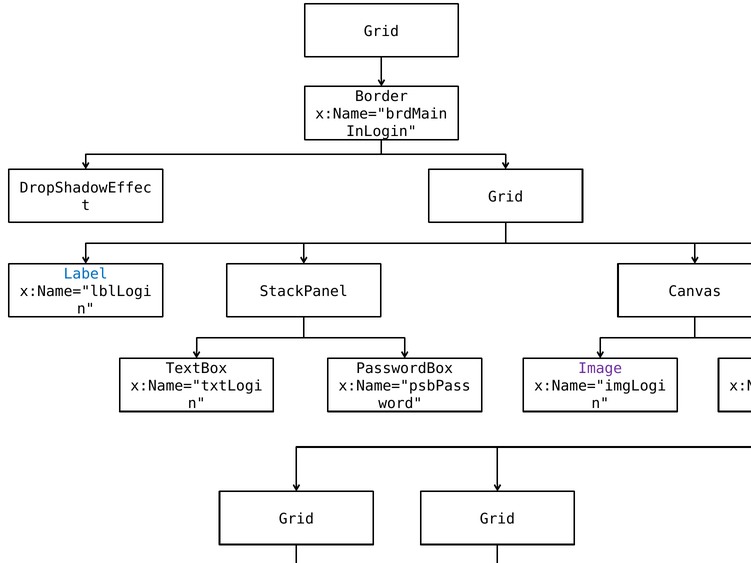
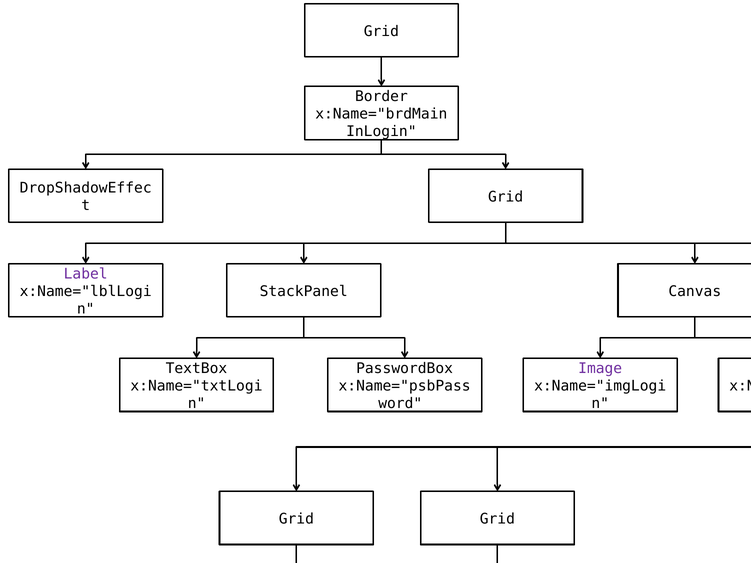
Label colour: blue -> purple
